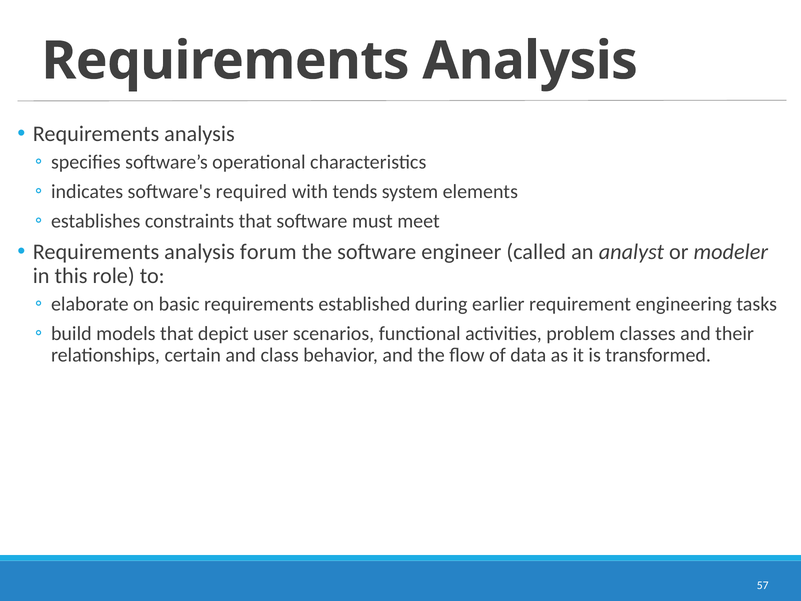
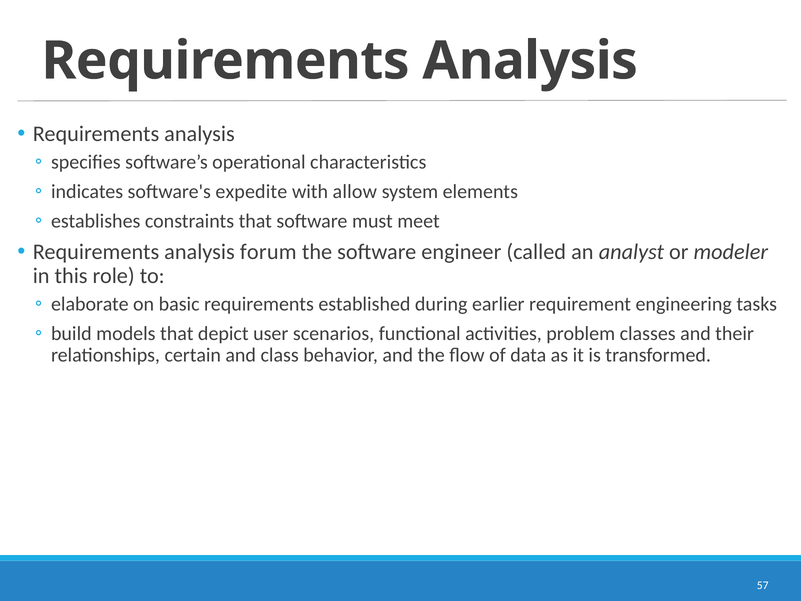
required: required -> expedite
tends: tends -> allow
